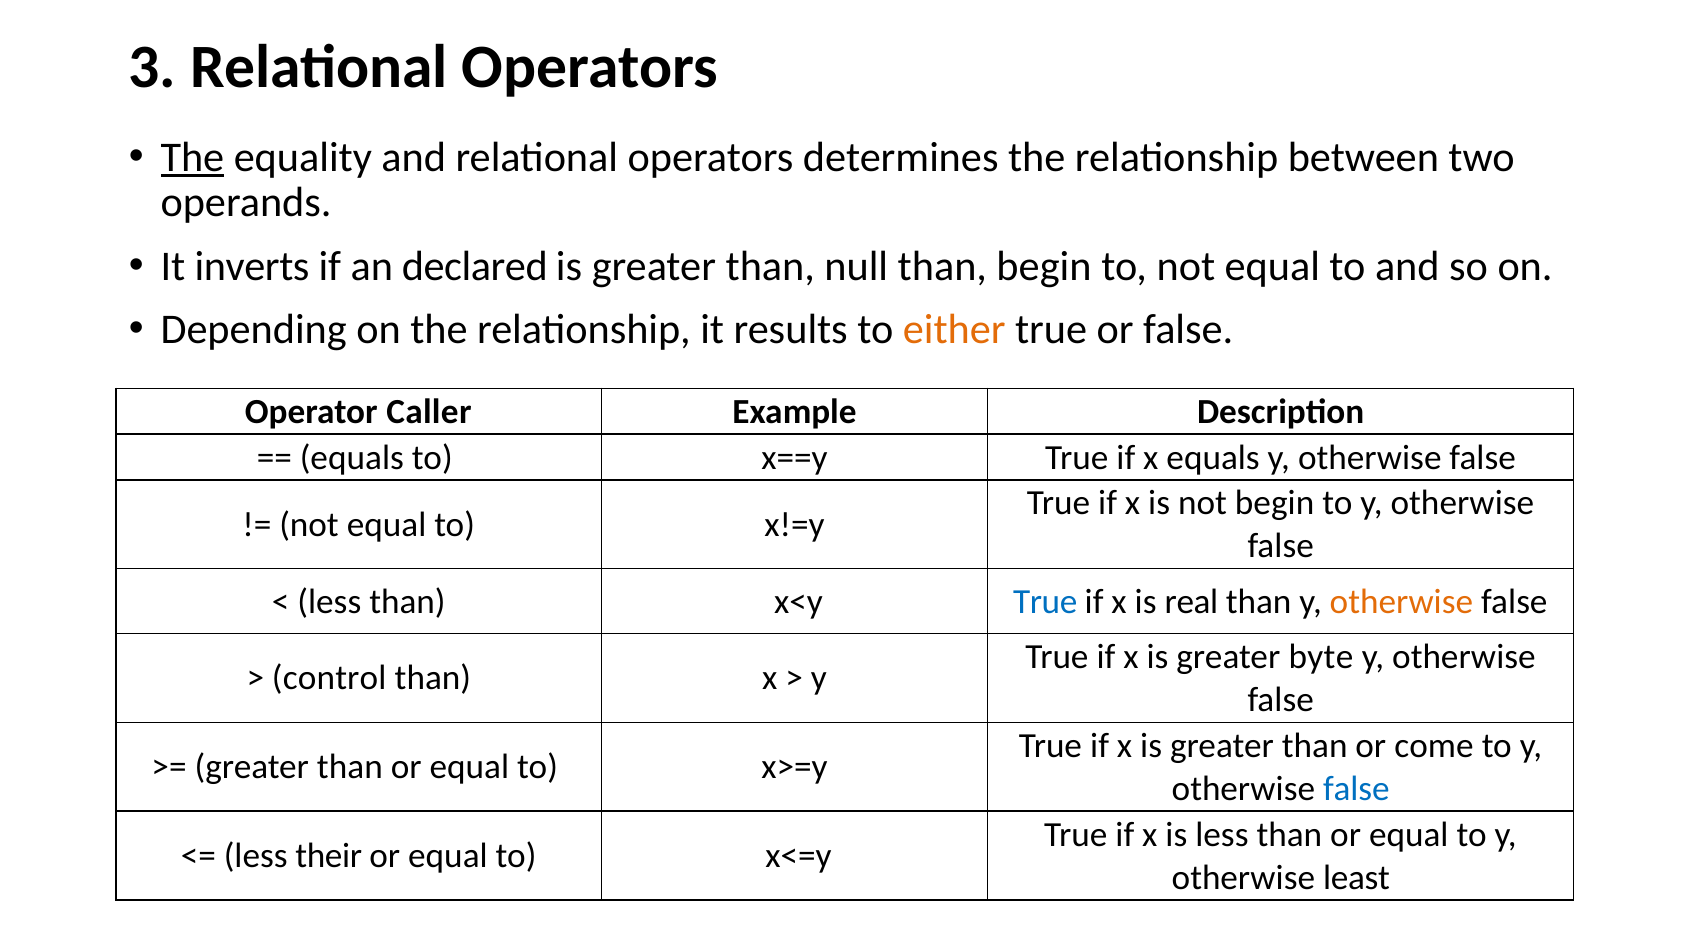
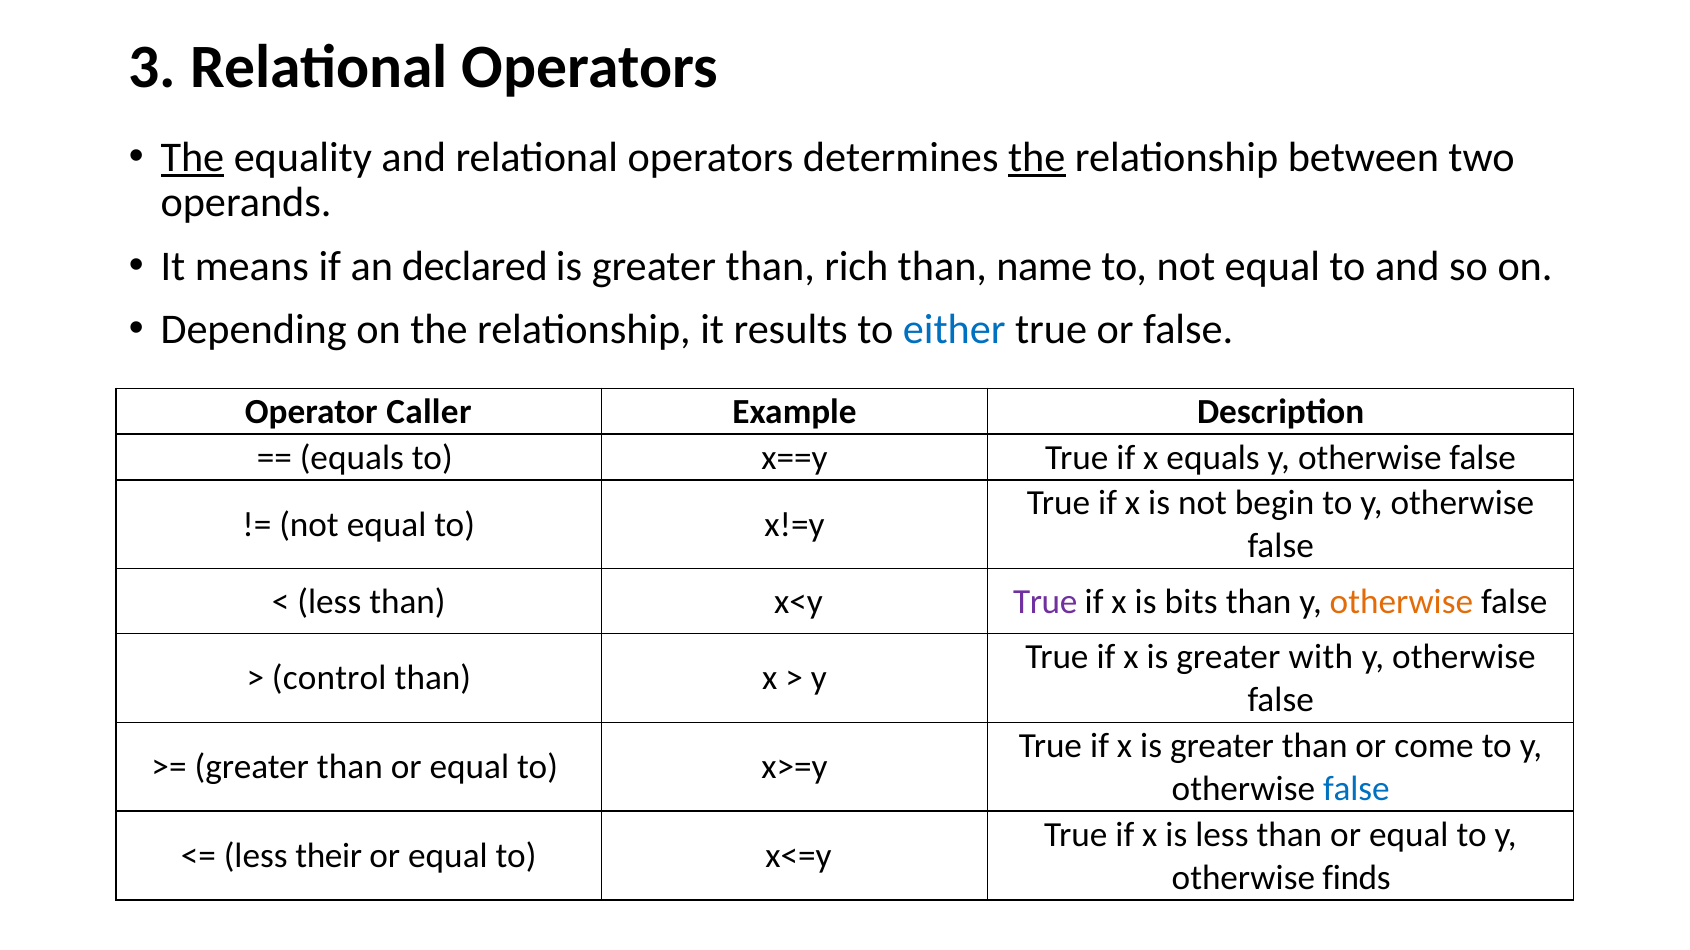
the at (1037, 158) underline: none -> present
inverts: inverts -> means
null: null -> rich
than begin: begin -> name
either colour: orange -> blue
True at (1045, 602) colour: blue -> purple
real: real -> bits
byte: byte -> with
least: least -> finds
